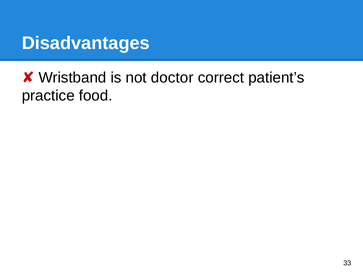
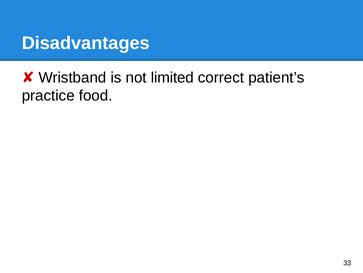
doctor: doctor -> limited
